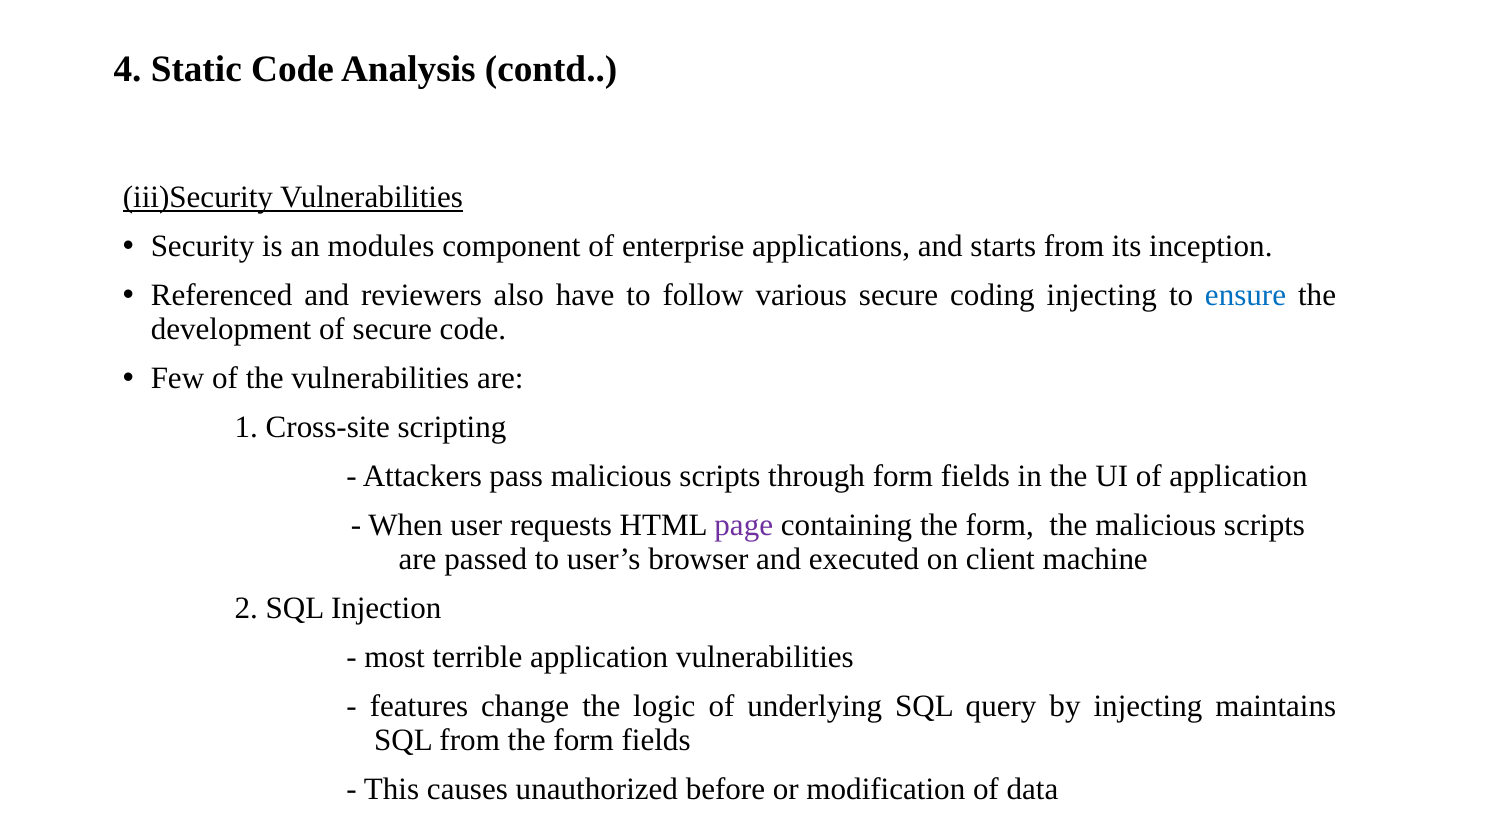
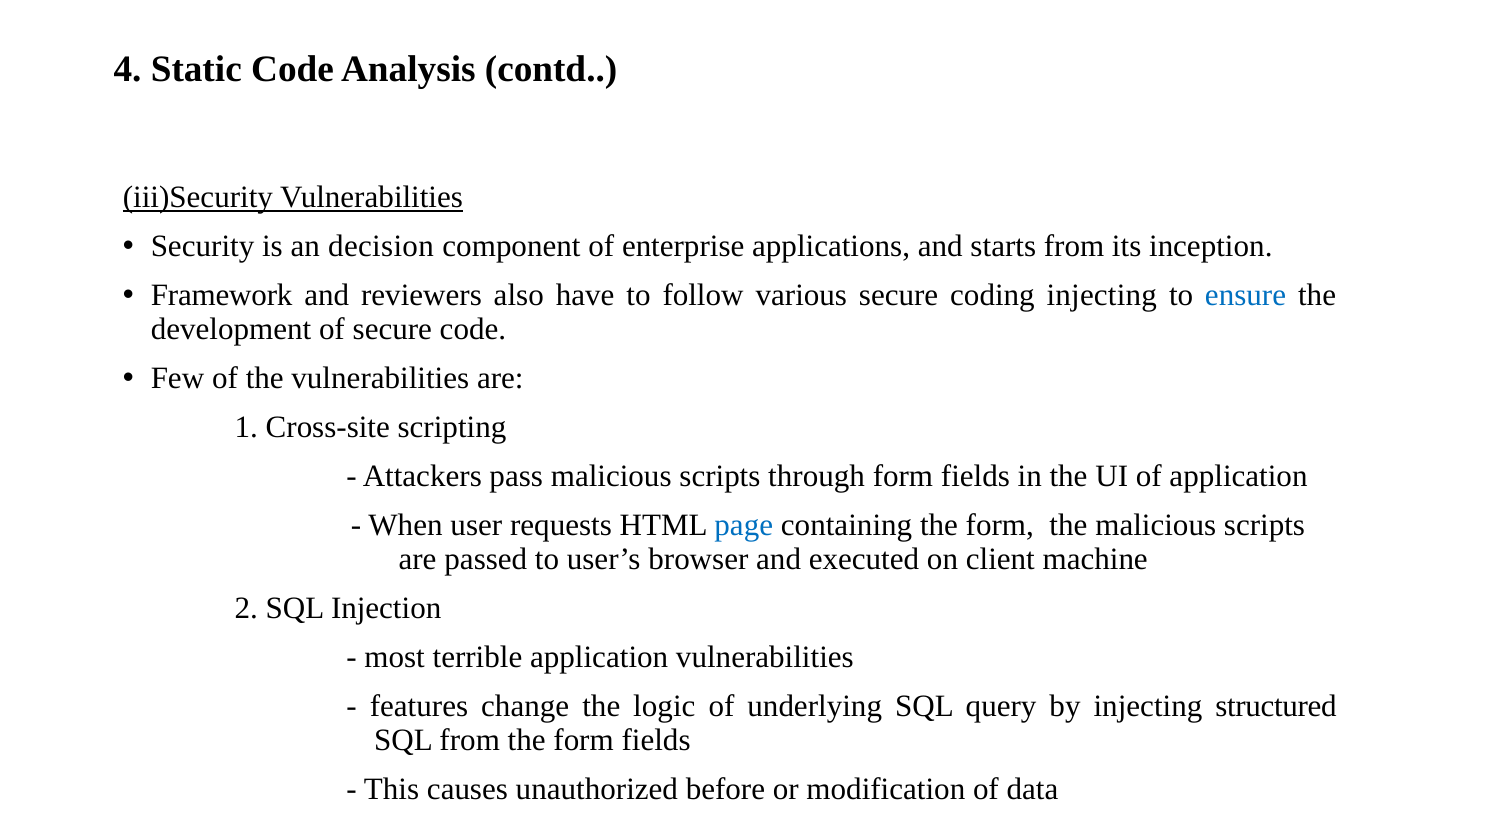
modules: modules -> decision
Referenced: Referenced -> Framework
page colour: purple -> blue
maintains: maintains -> structured
